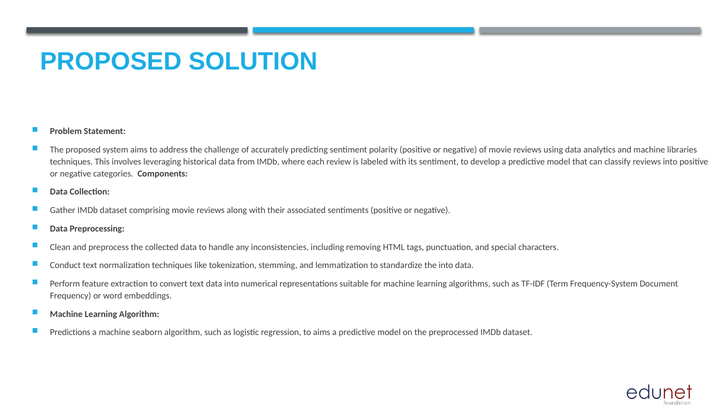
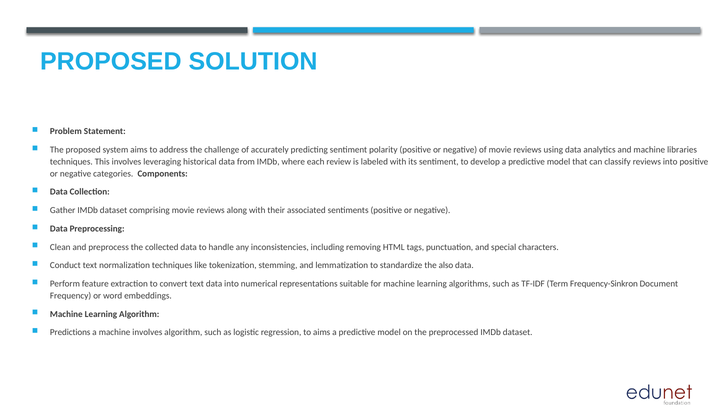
the into: into -> also
Frequency-System: Frequency-System -> Frequency-Sinkron
machine seaborn: seaborn -> involves
